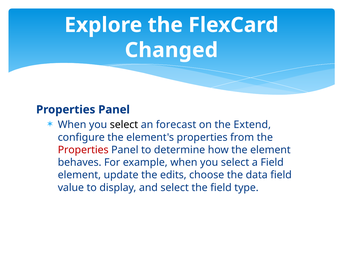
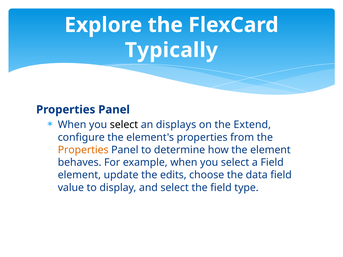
Changed: Changed -> Typically
forecast: forecast -> displays
Properties at (83, 150) colour: red -> orange
